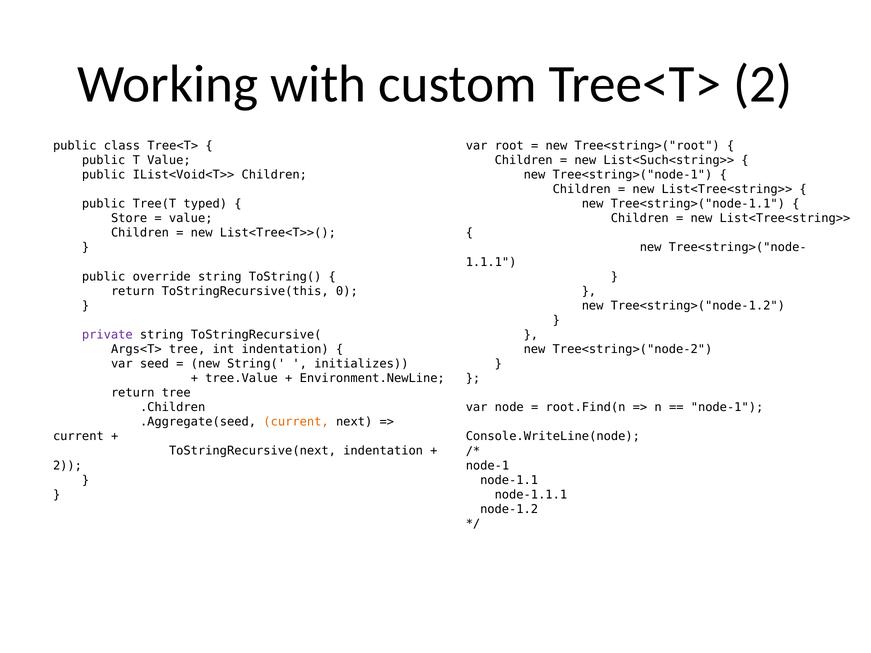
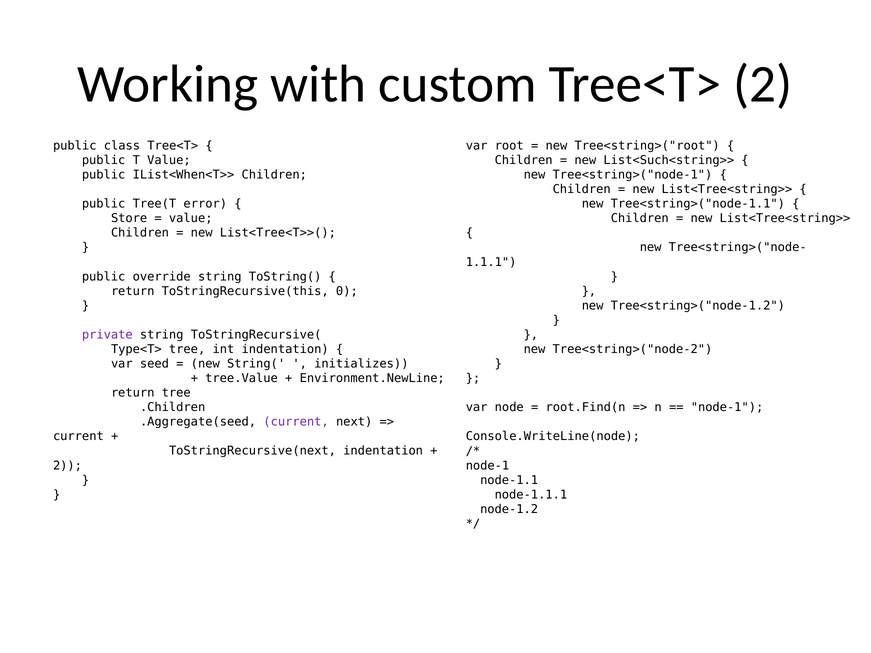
IList<Void<T>>: IList<Void<T>> -> IList<When<T>>
typed: typed -> error
Args<T>: Args<T> -> Type<T>
current at (296, 422) colour: orange -> purple
